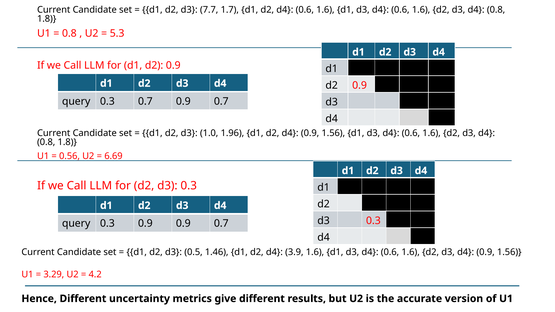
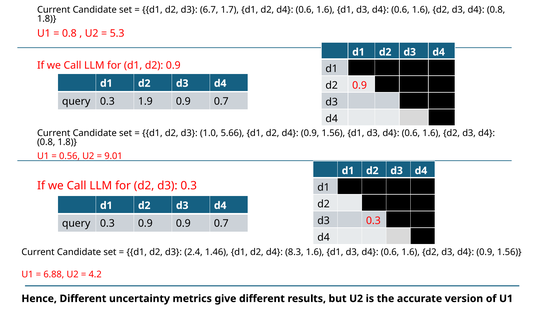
7.7: 7.7 -> 6.7
0.3 0.7: 0.7 -> 1.9
1.96: 1.96 -> 5.66
6.69: 6.69 -> 9.01
0.5: 0.5 -> 2.4
3.9: 3.9 -> 8.3
3.29: 3.29 -> 6.88
